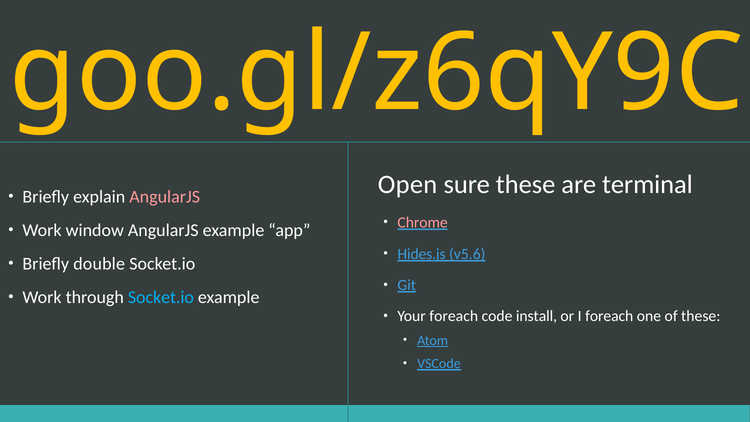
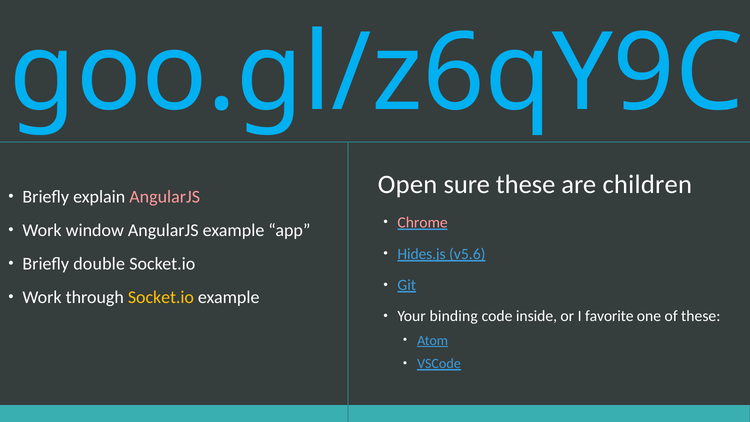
goo.gl/z6qY9C colour: yellow -> light blue
terminal: terminal -> children
Socket.io at (161, 297) colour: light blue -> yellow
Your foreach: foreach -> binding
install: install -> inside
I foreach: foreach -> favorite
